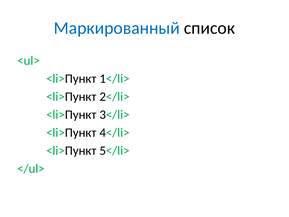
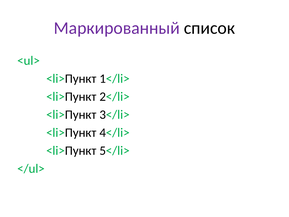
Маркированный colour: blue -> purple
